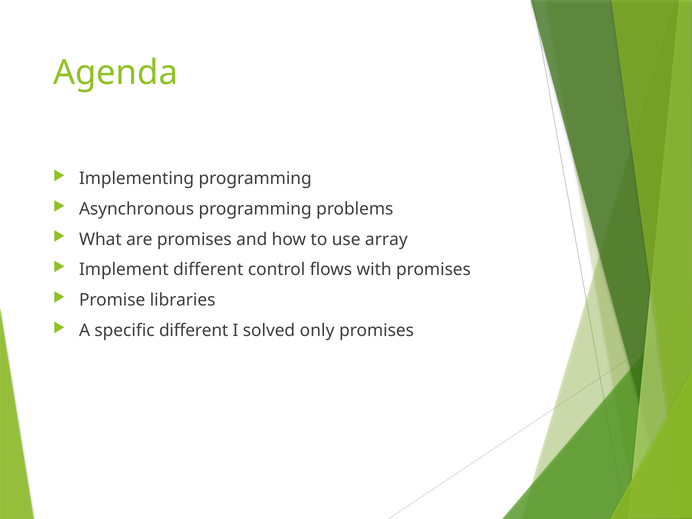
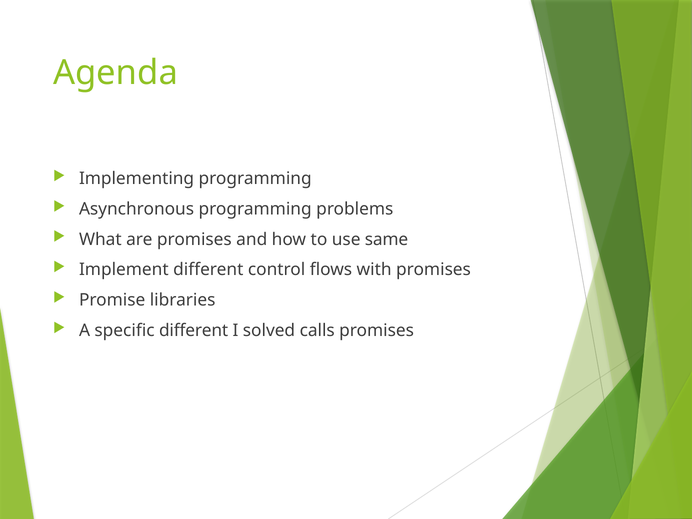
array: array -> same
only: only -> calls
